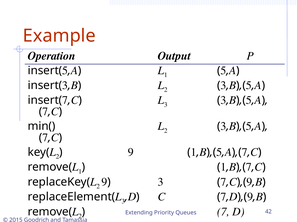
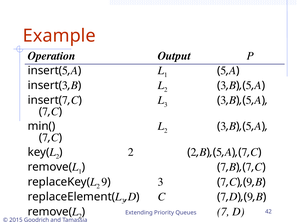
9 at (131, 153): 9 -> 2
1 at (194, 153): 1 -> 2
1 at (223, 168): 1 -> 7
